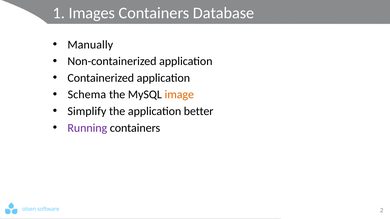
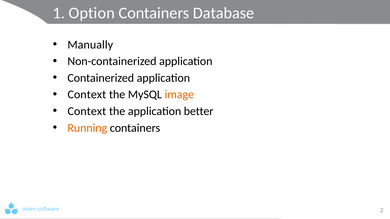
Images: Images -> Option
Schema at (87, 95): Schema -> Context
Simplify at (87, 111): Simplify -> Context
Running colour: purple -> orange
